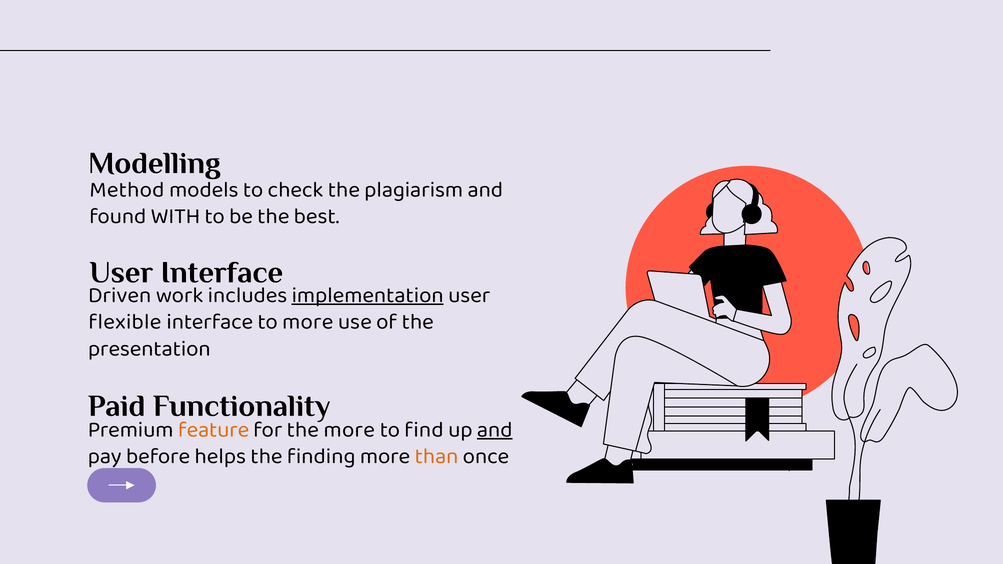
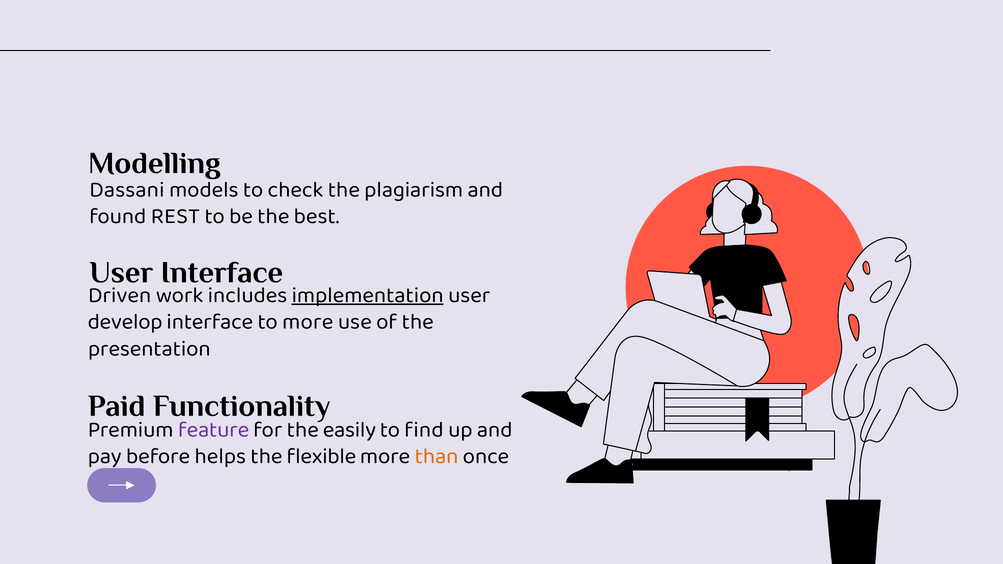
Method: Method -> Dassani
WITH: WITH -> REST
flexible: flexible -> develop
feature colour: orange -> purple
the more: more -> easily
and at (495, 429) underline: present -> none
finding: finding -> flexible
